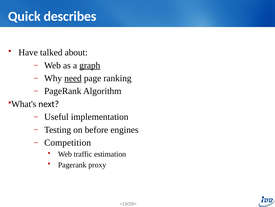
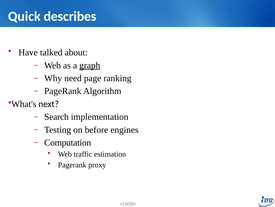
need underline: present -> none
Useful: Useful -> Search
Competition: Competition -> Computation
